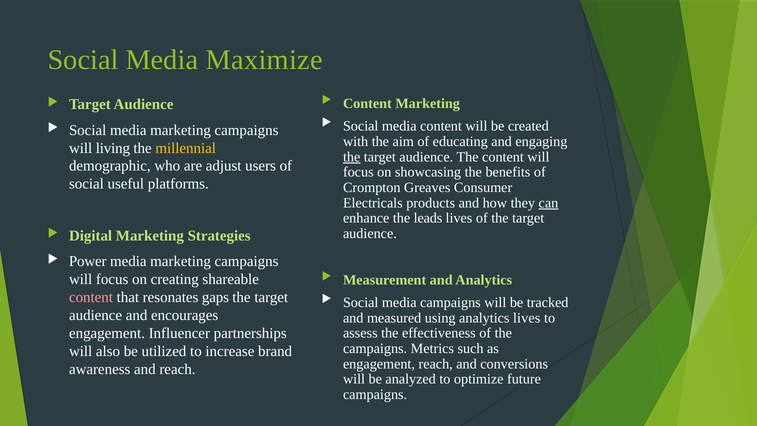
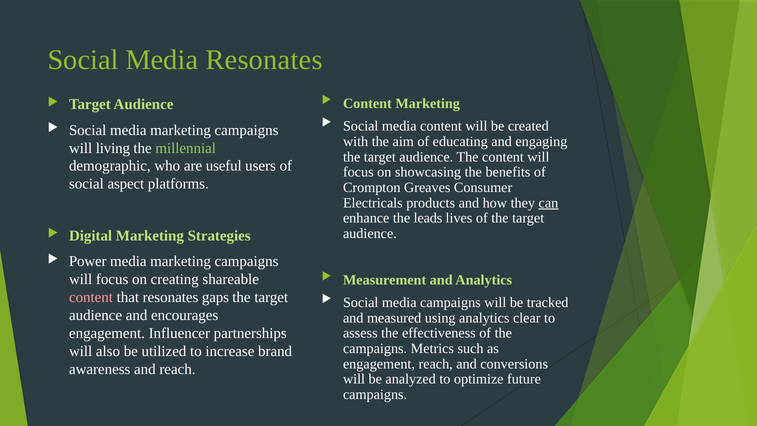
Media Maximize: Maximize -> Resonates
millennial colour: yellow -> light green
the at (352, 157) underline: present -> none
adjust: adjust -> useful
useful: useful -> aspect
analytics lives: lives -> clear
